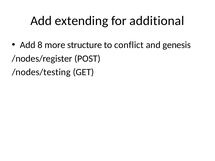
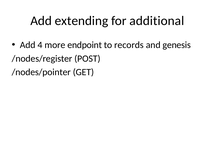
8: 8 -> 4
structure: structure -> endpoint
conflict: conflict -> records
/nodes/testing: /nodes/testing -> /nodes/pointer
